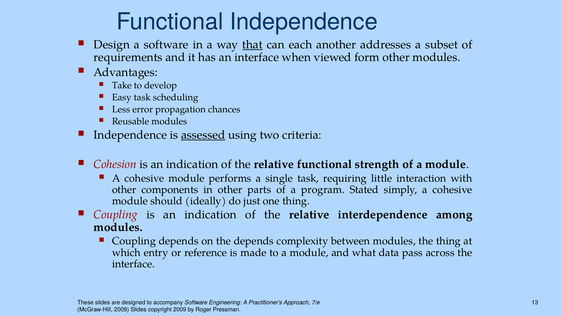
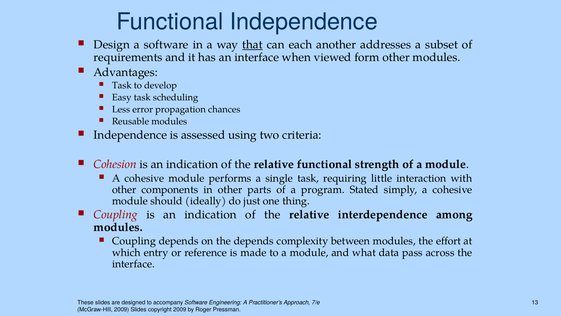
Take at (122, 85): Take -> Task
assessed underline: present -> none
the thing: thing -> effort
